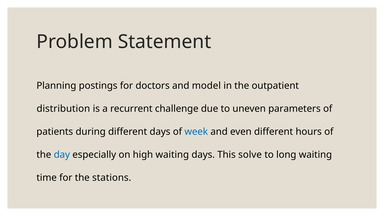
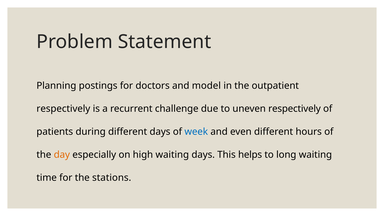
distribution at (63, 109): distribution -> respectively
uneven parameters: parameters -> respectively
day colour: blue -> orange
solve: solve -> helps
